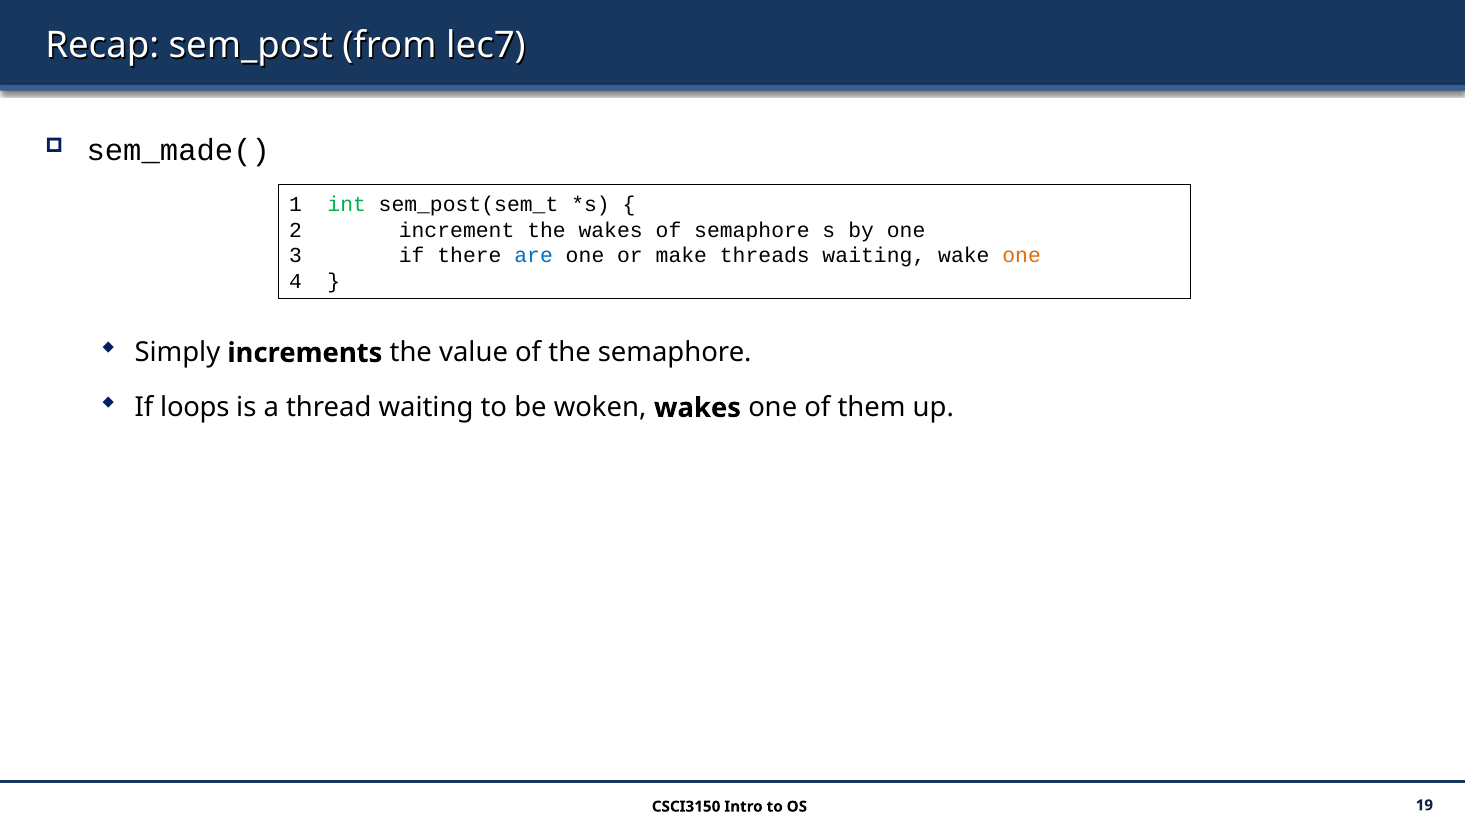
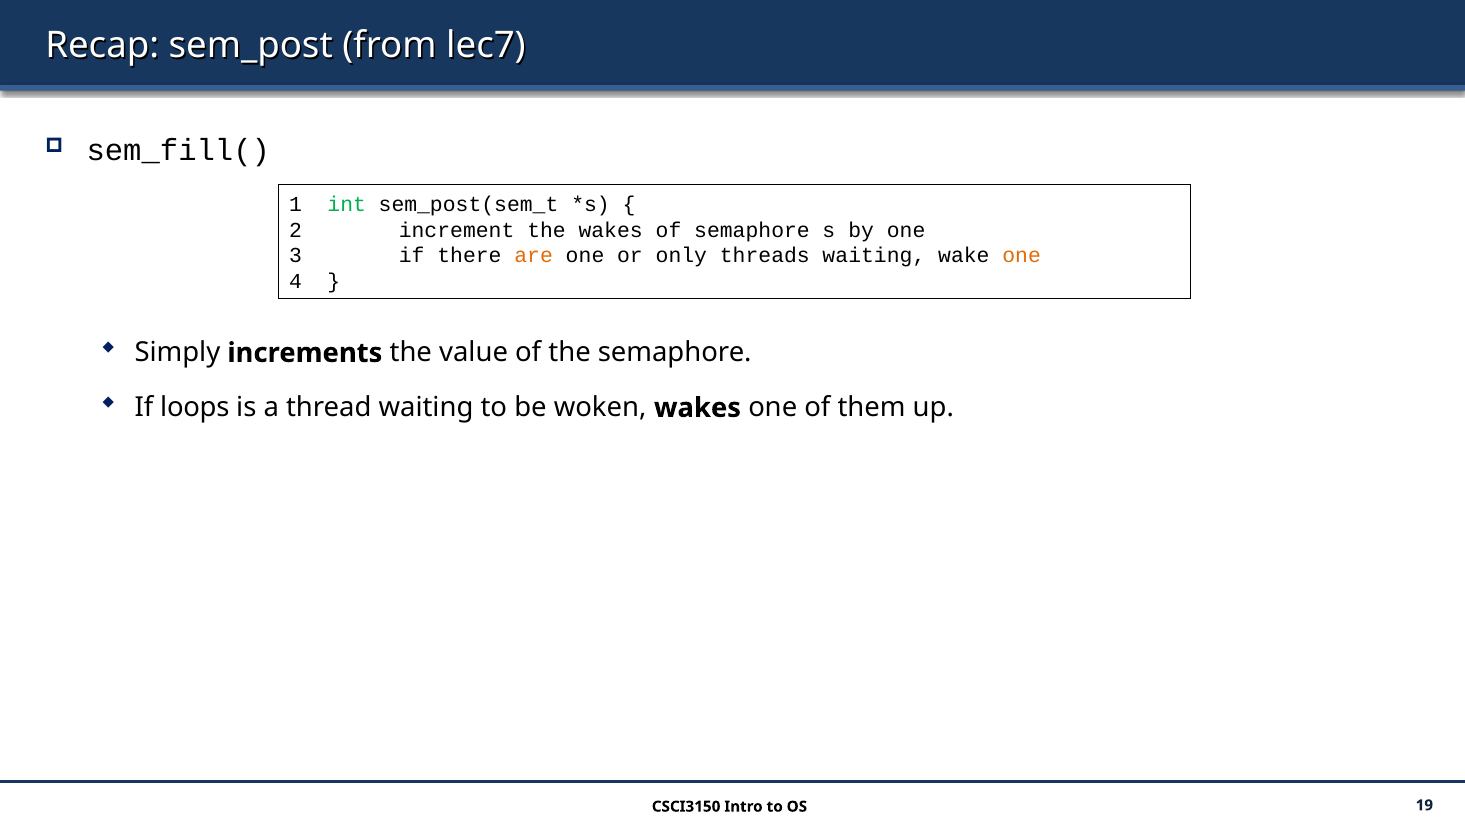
sem_made(: sem_made( -> sem_fill(
are colour: blue -> orange
make: make -> only
